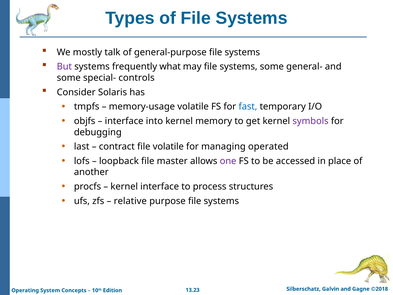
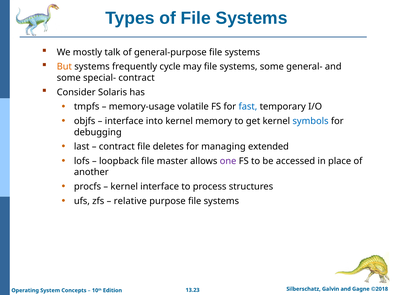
But colour: purple -> orange
what: what -> cycle
special- controls: controls -> contract
symbols colour: purple -> blue
file volatile: volatile -> deletes
operated: operated -> extended
